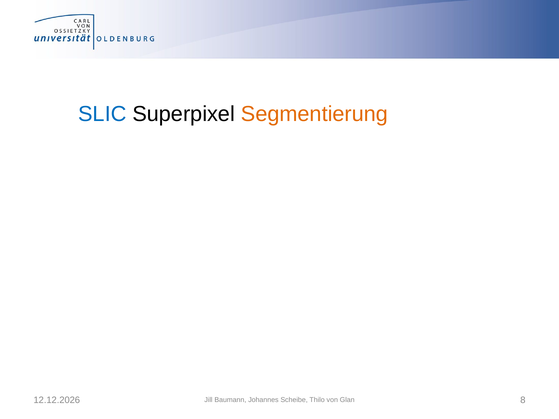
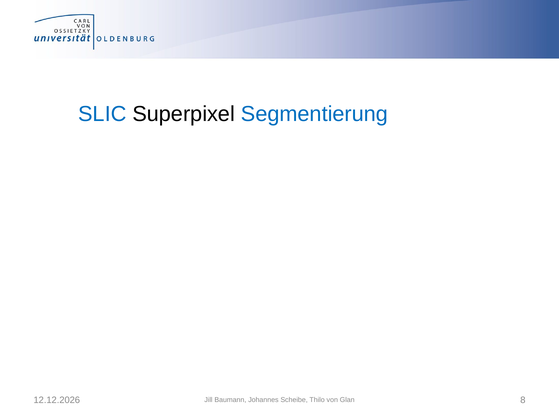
Segmentierung colour: orange -> blue
